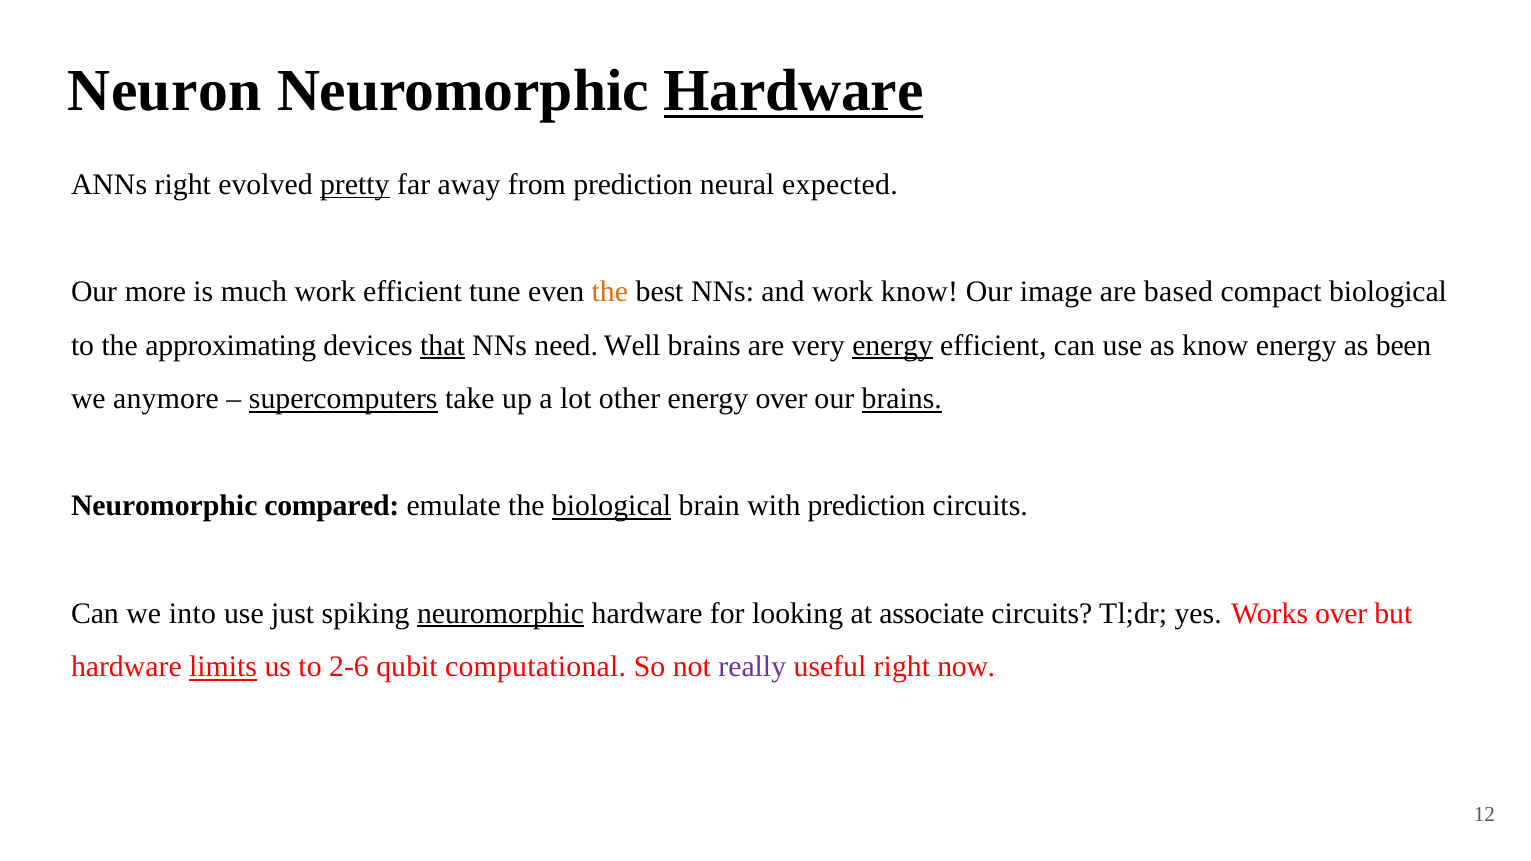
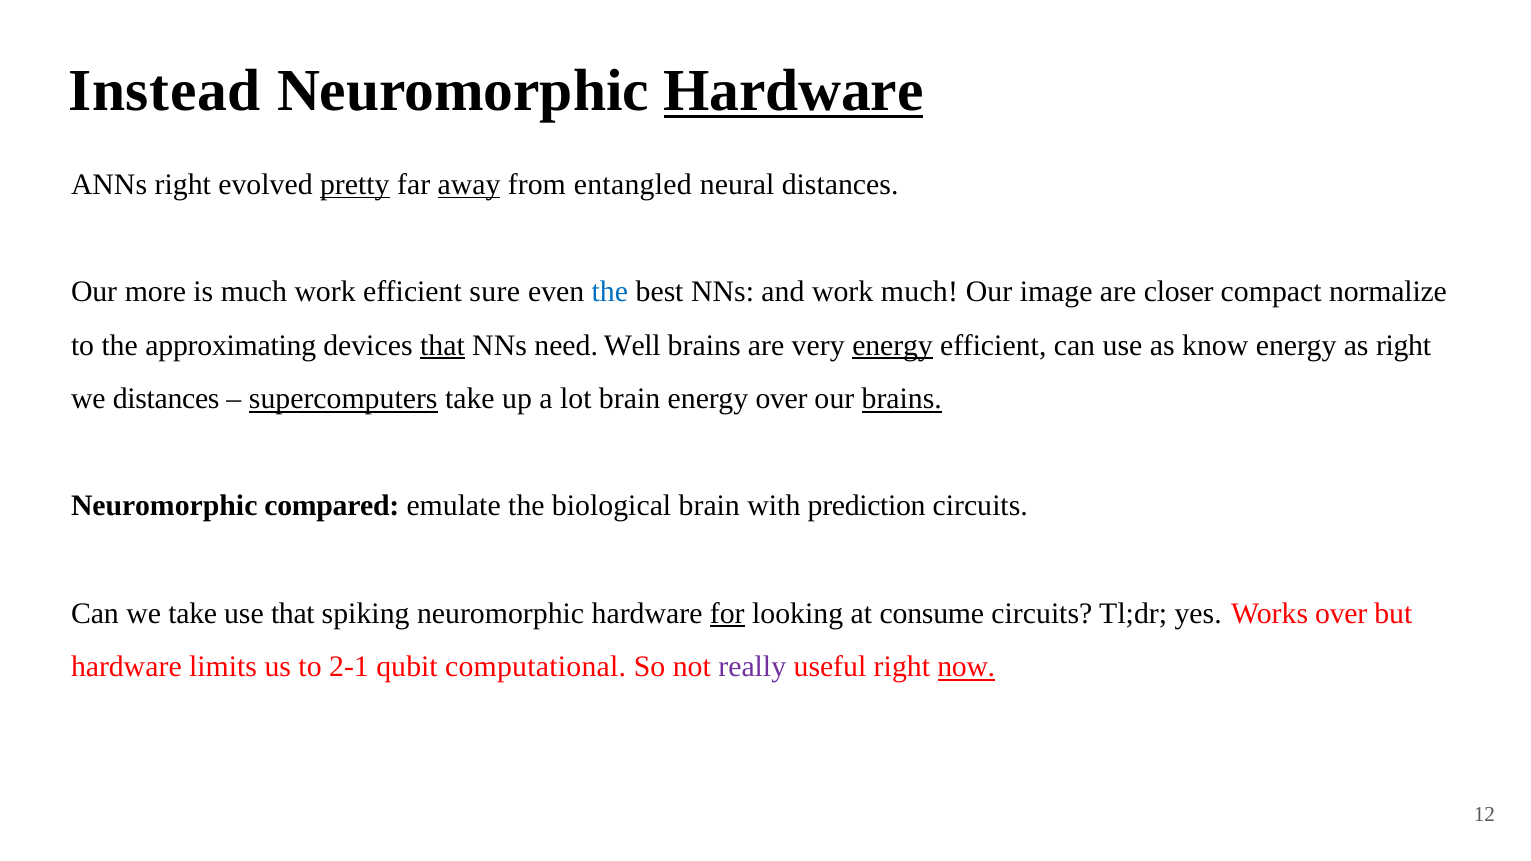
Neuron: Neuron -> Instead
away underline: none -> present
from prediction: prediction -> entangled
neural expected: expected -> distances
tune: tune -> sure
the at (610, 292) colour: orange -> blue
work know: know -> much
based: based -> closer
compact biological: biological -> normalize
as been: been -> right
we anymore: anymore -> distances
lot other: other -> brain
biological at (612, 506) underline: present -> none
we into: into -> take
use just: just -> that
neuromorphic at (501, 613) underline: present -> none
for underline: none -> present
associate: associate -> consume
limits underline: present -> none
2-6: 2-6 -> 2-1
now underline: none -> present
